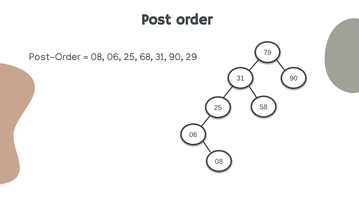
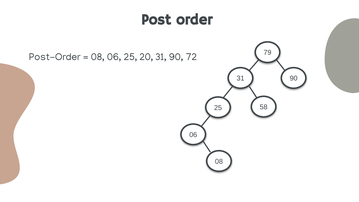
68: 68 -> 20
29: 29 -> 72
